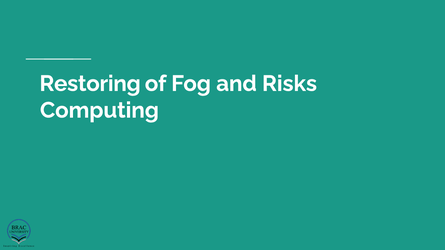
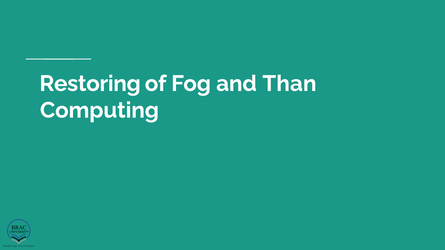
Risks: Risks -> Than
